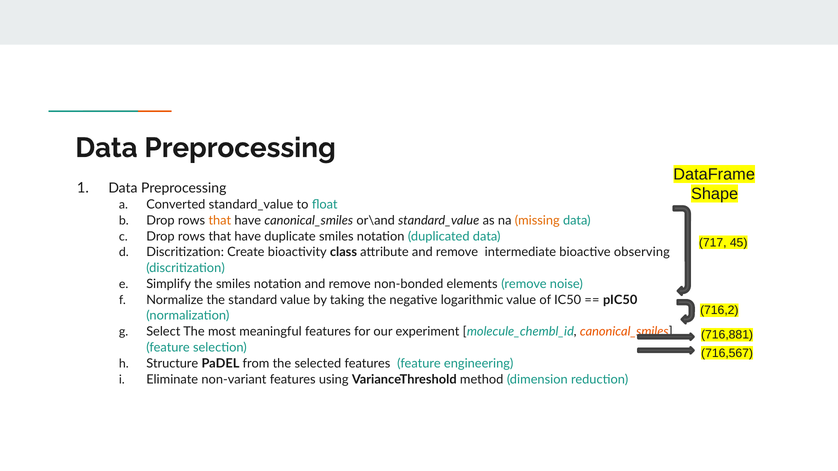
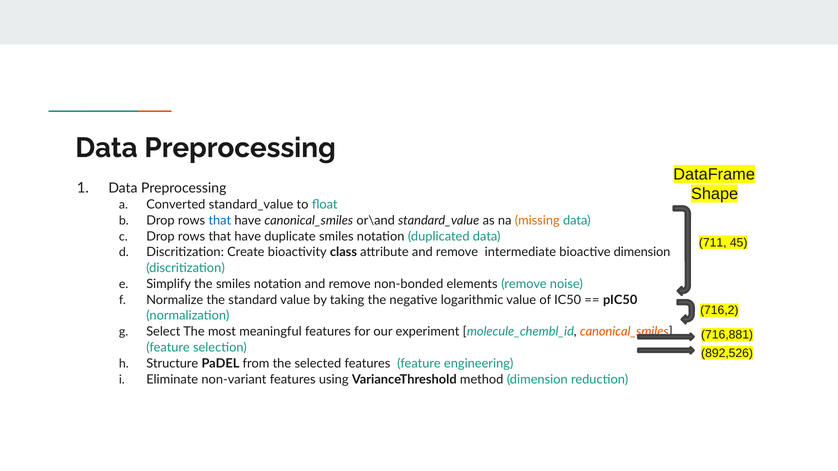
that at (220, 221) colour: orange -> blue
717: 717 -> 711
bioactive observing: observing -> dimension
716,567: 716,567 -> 892,526
